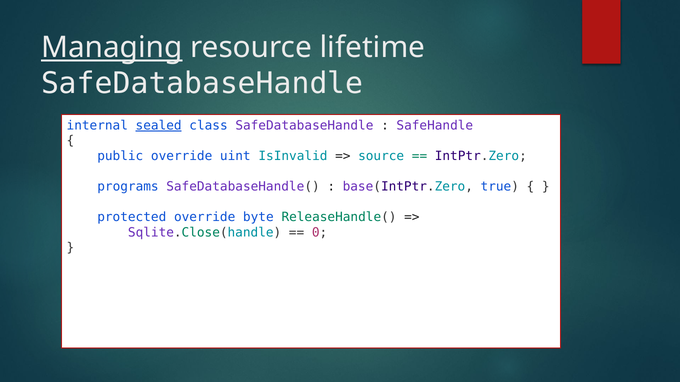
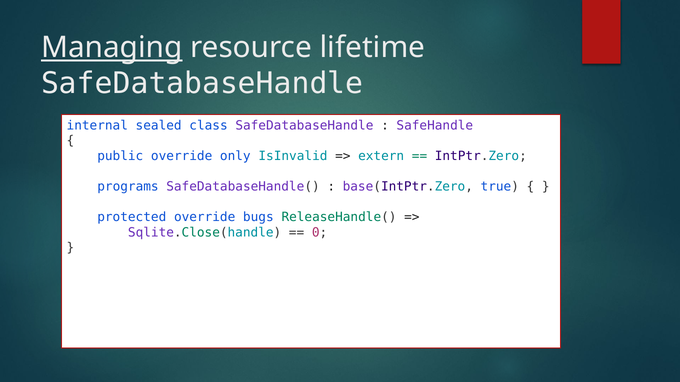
sealed underline: present -> none
uint: uint -> only
source: source -> extern
byte: byte -> bugs
